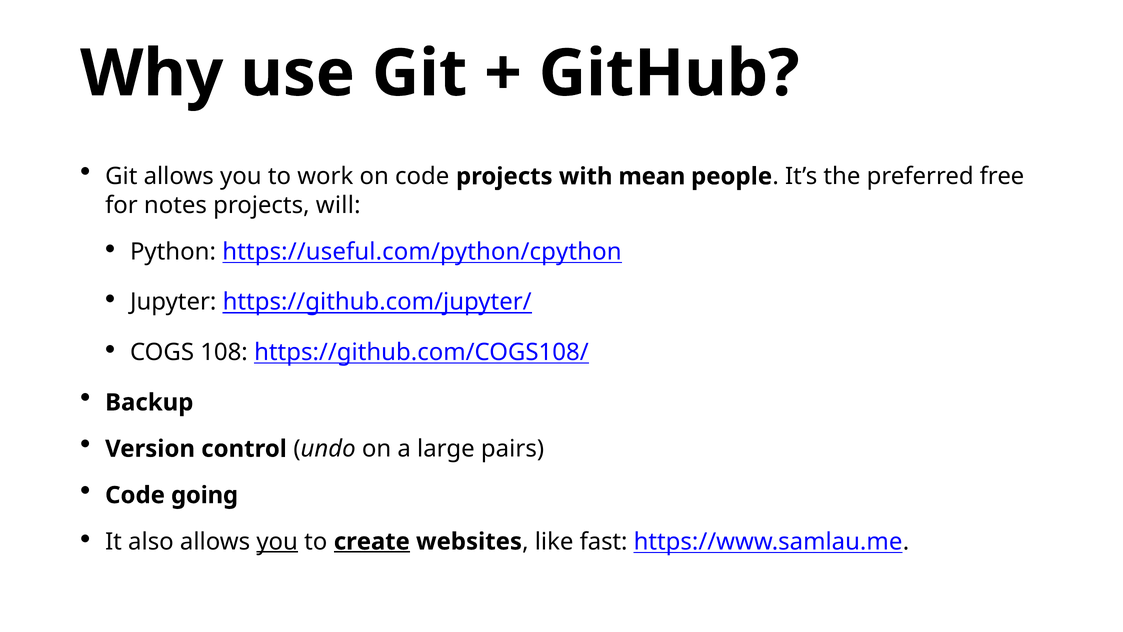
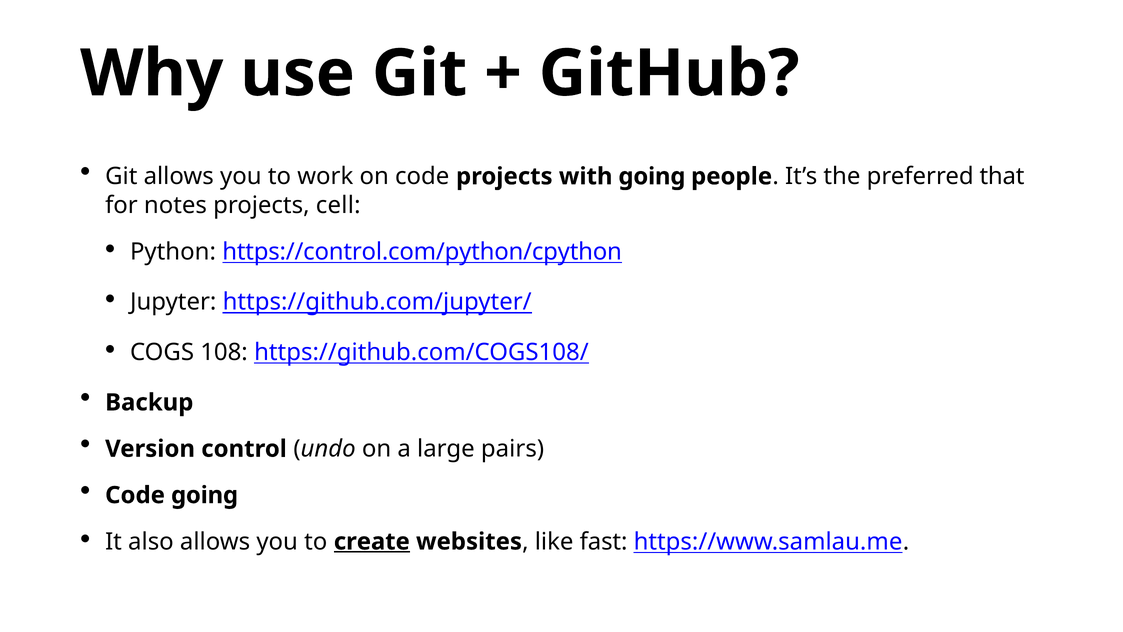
with mean: mean -> going
free: free -> that
will: will -> cell
https://useful.com/python/cpython: https://useful.com/python/cpython -> https://control.com/python/cpython
you at (277, 541) underline: present -> none
